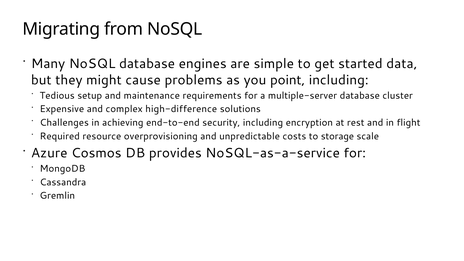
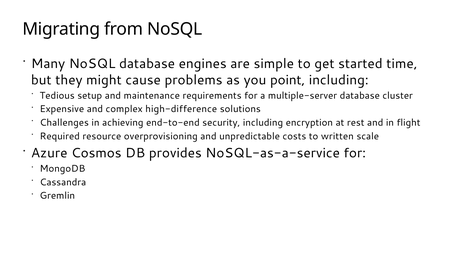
data: data -> time
storage: storage -> written
